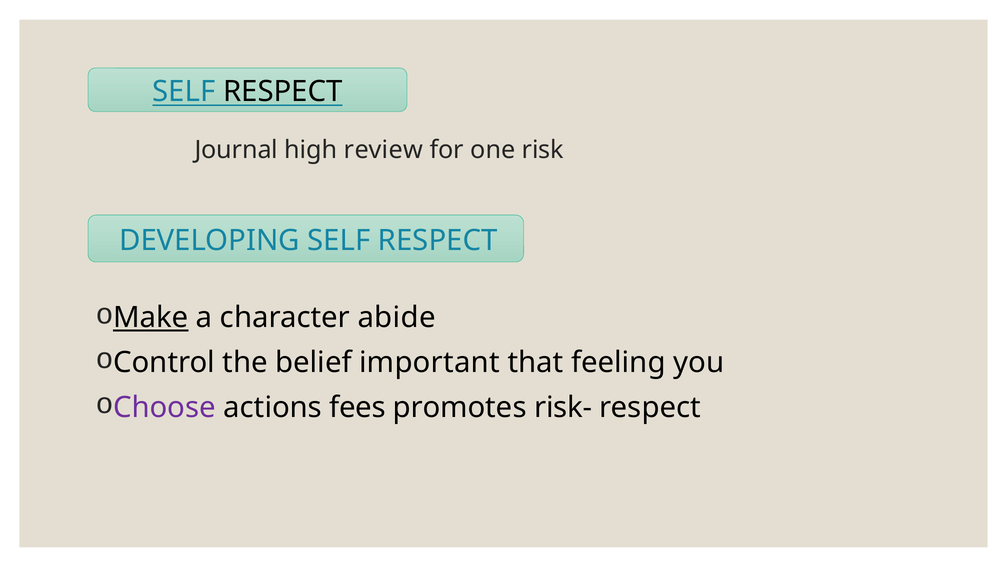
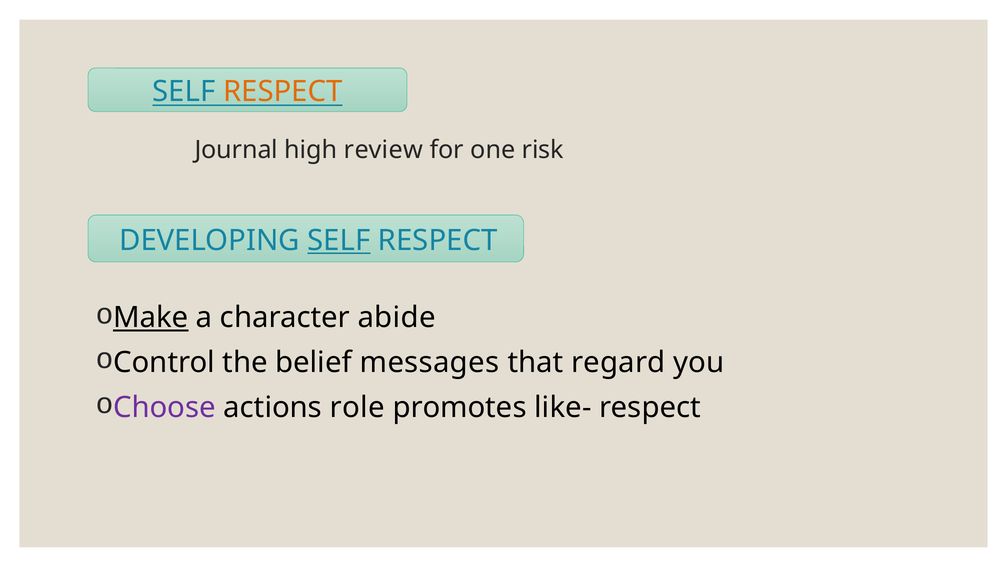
RESPECT at (283, 92) colour: black -> orange
SELF at (339, 240) underline: none -> present
important: important -> messages
feeling: feeling -> regard
fees: fees -> role
risk-: risk- -> like-
